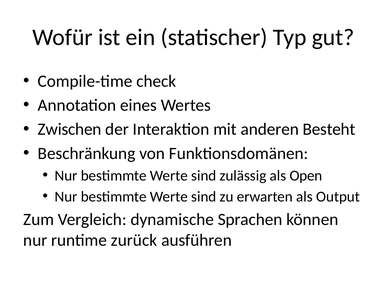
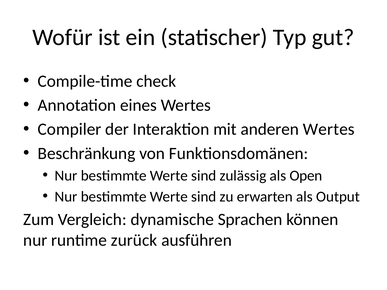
Zwischen: Zwischen -> Compiler
anderen Besteht: Besteht -> Wertes
